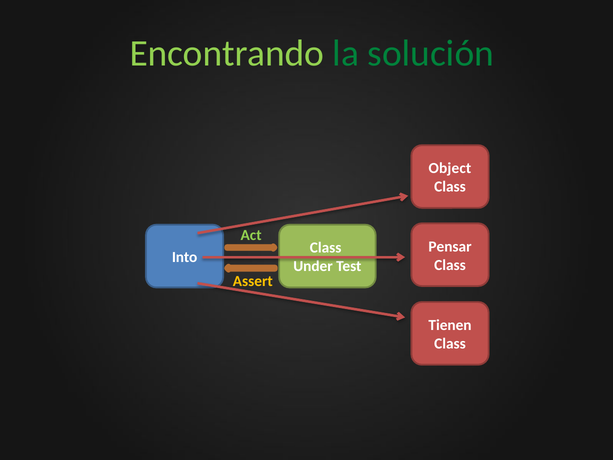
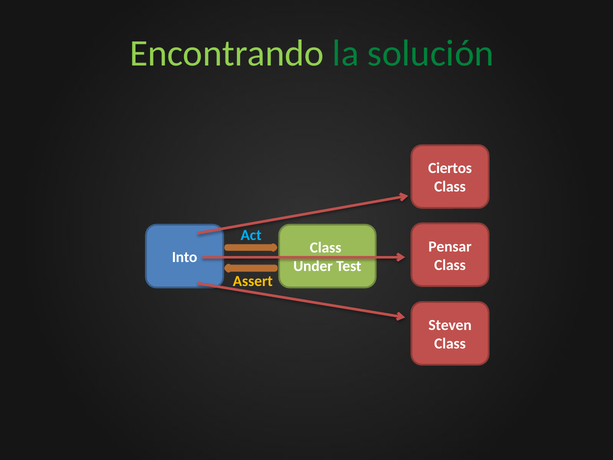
Object: Object -> Ciertos
Act colour: light green -> light blue
Tienen: Tienen -> Steven
